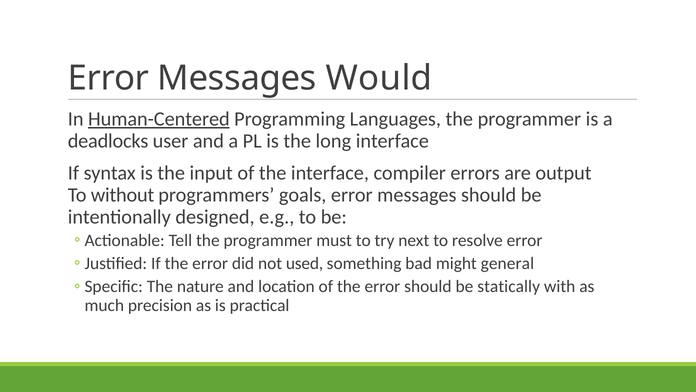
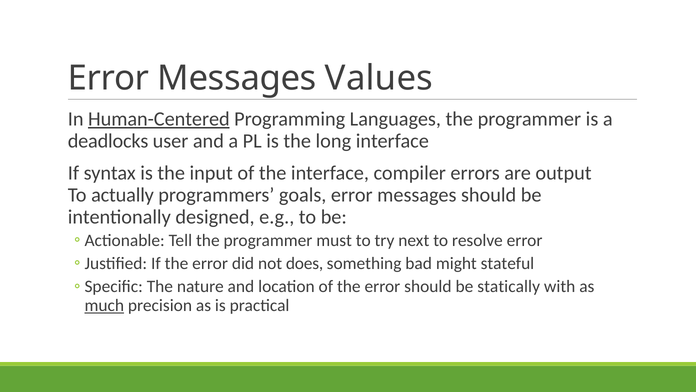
Would: Would -> Values
without: without -> actually
used: used -> does
general: general -> stateful
much underline: none -> present
